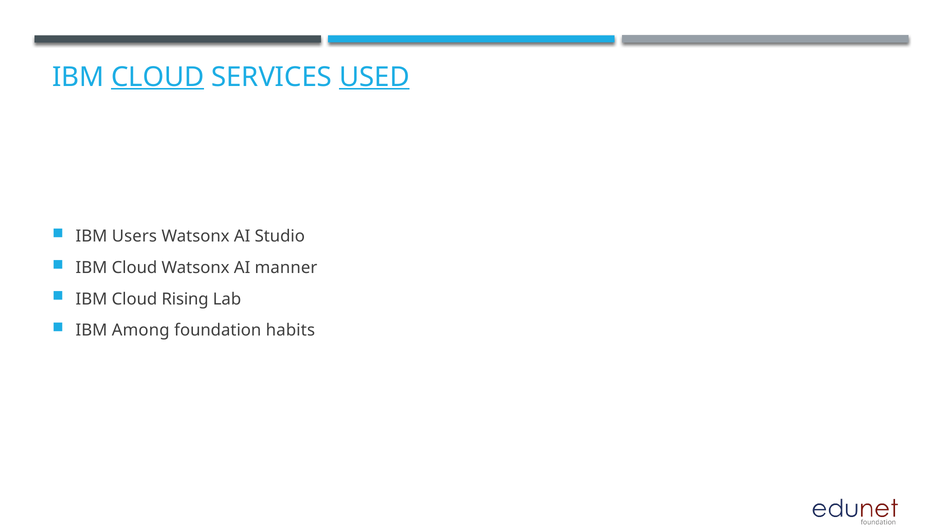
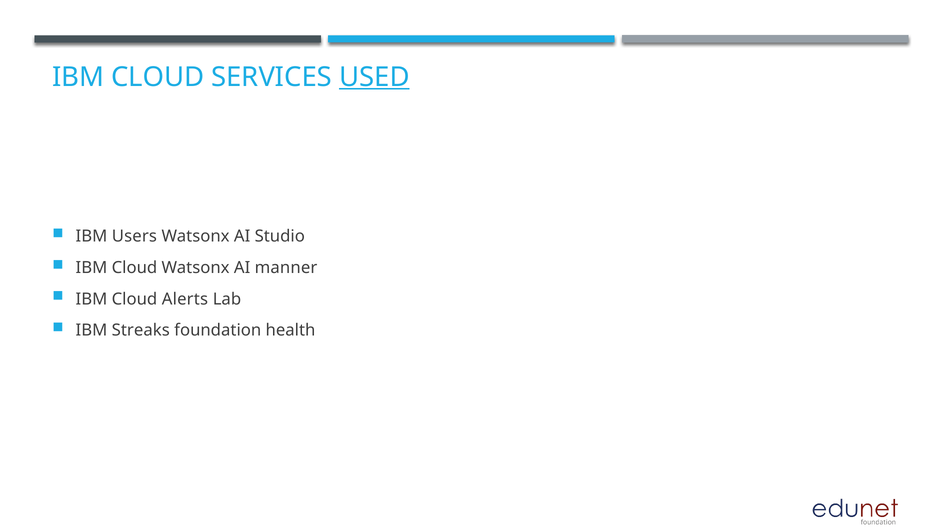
CLOUD at (158, 77) underline: present -> none
Rising: Rising -> Alerts
Among: Among -> Streaks
habits: habits -> health
